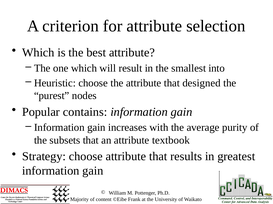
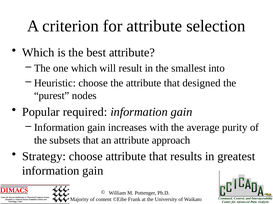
contains: contains -> required
textbook: textbook -> approach
